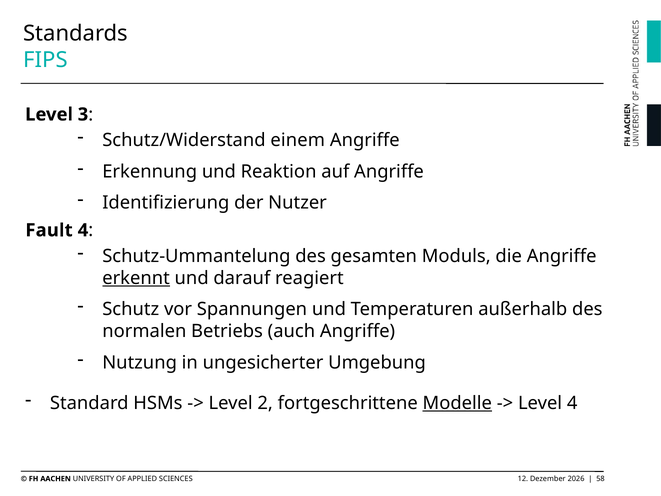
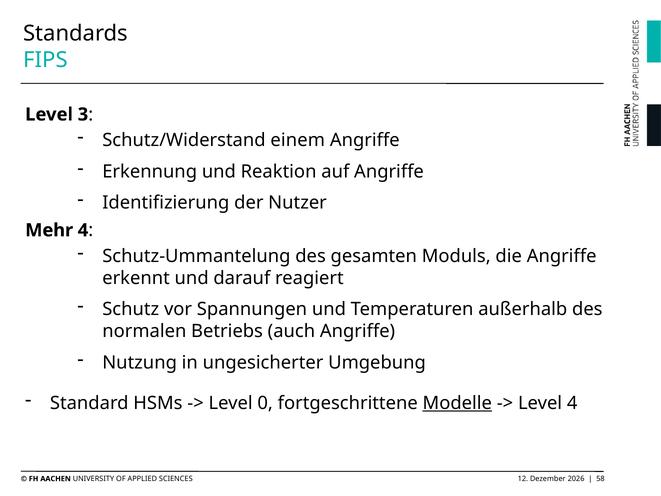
Fault: Fault -> Mehr
erkennt underline: present -> none
2: 2 -> 0
